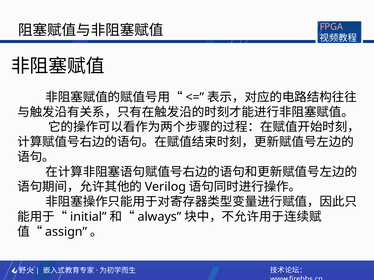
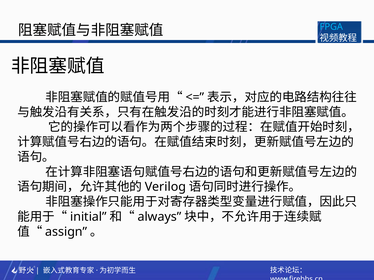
FPGA colour: pink -> light blue
